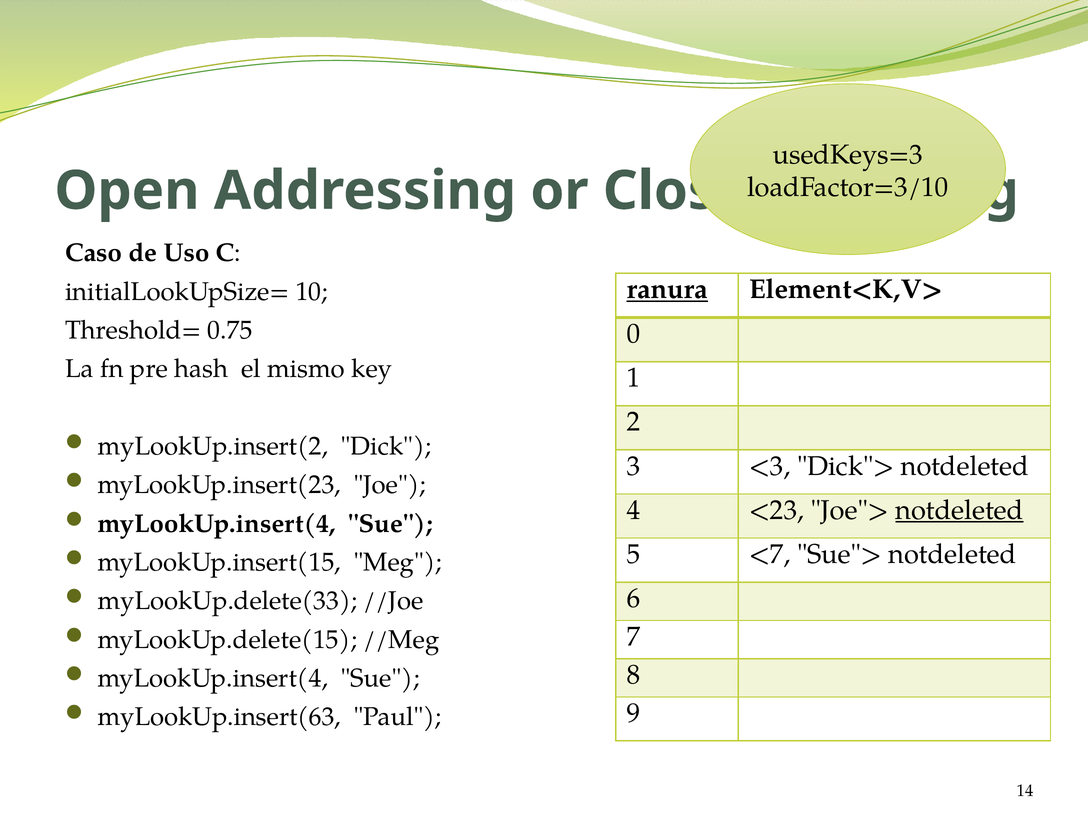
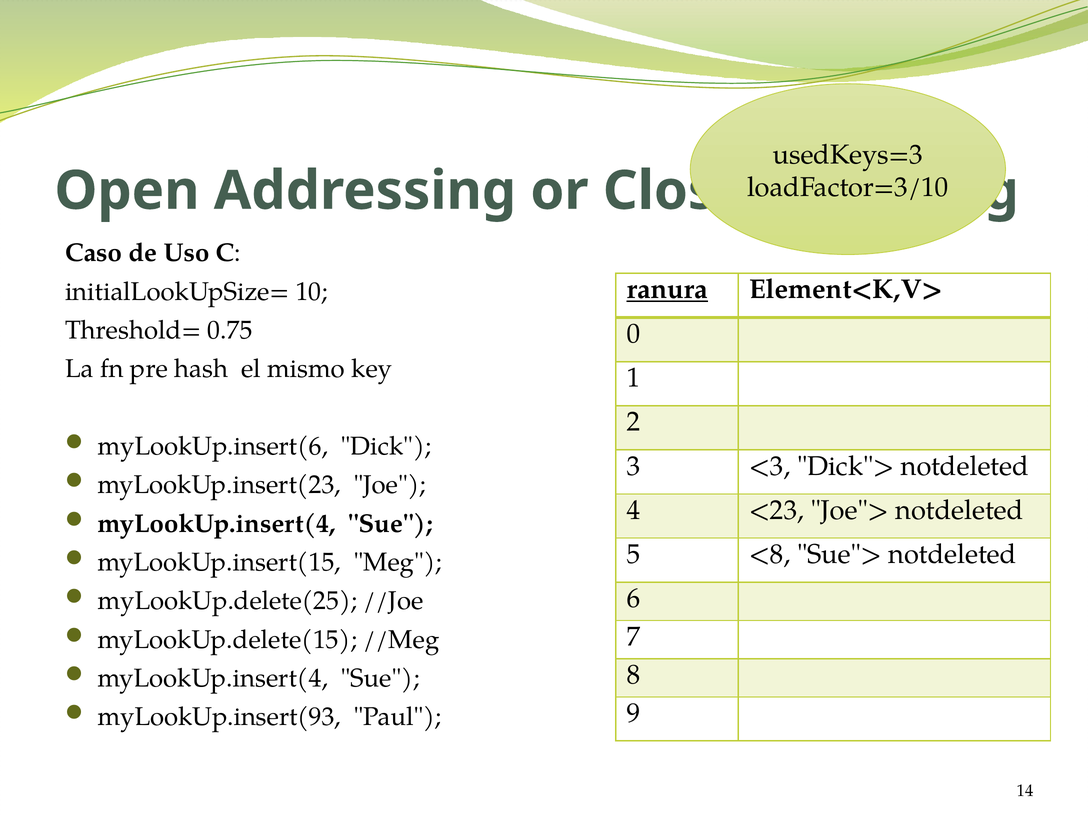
myLookUp.insert(2: myLookUp.insert(2 -> myLookUp.insert(6
notdeleted at (959, 510) underline: present -> none
<7: <7 -> <8
myLookUp.delete(33: myLookUp.delete(33 -> myLookUp.delete(25
myLookUp.insert(63: myLookUp.insert(63 -> myLookUp.insert(93
